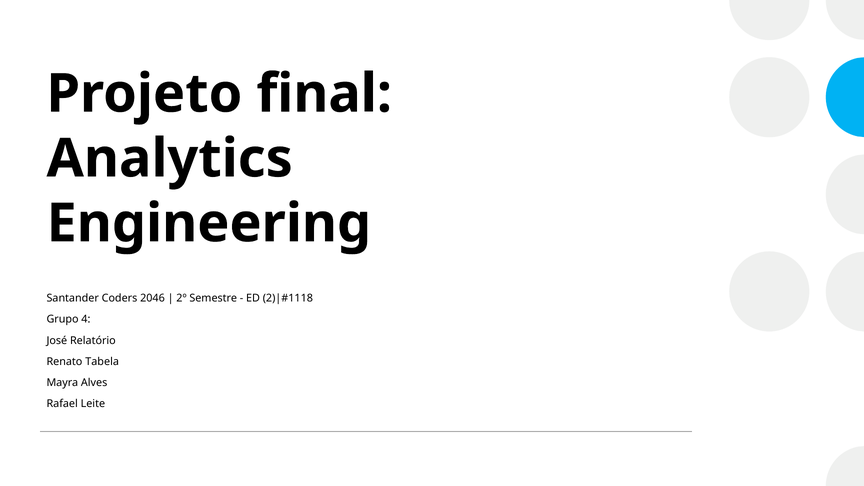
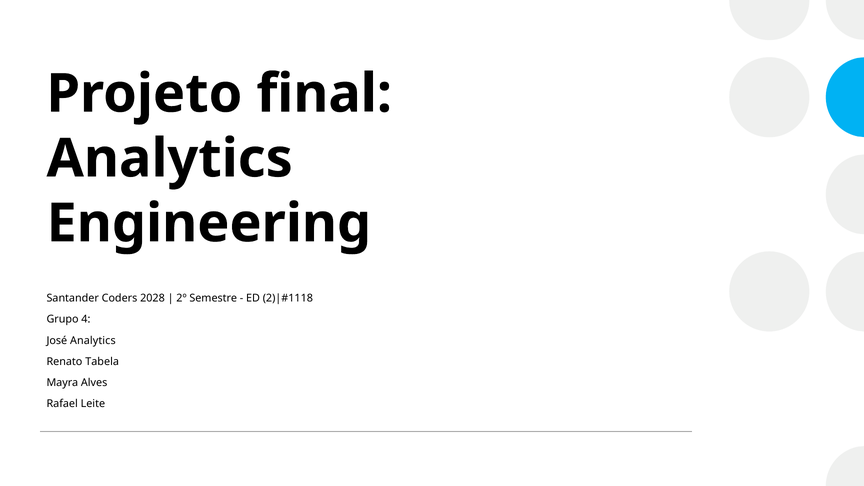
2046: 2046 -> 2028
José Relatório: Relatório -> Analytics
